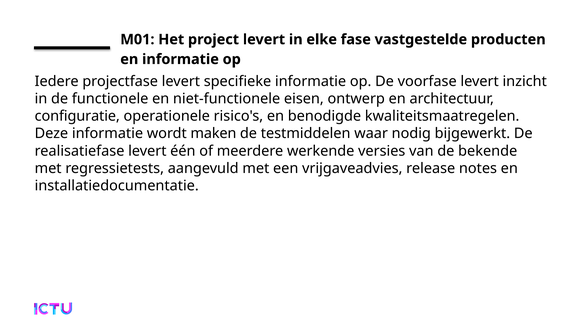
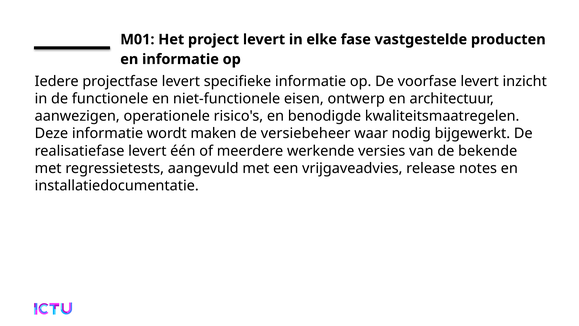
configuratie: configuratie -> aanwezigen
testmiddelen: testmiddelen -> versiebeheer
